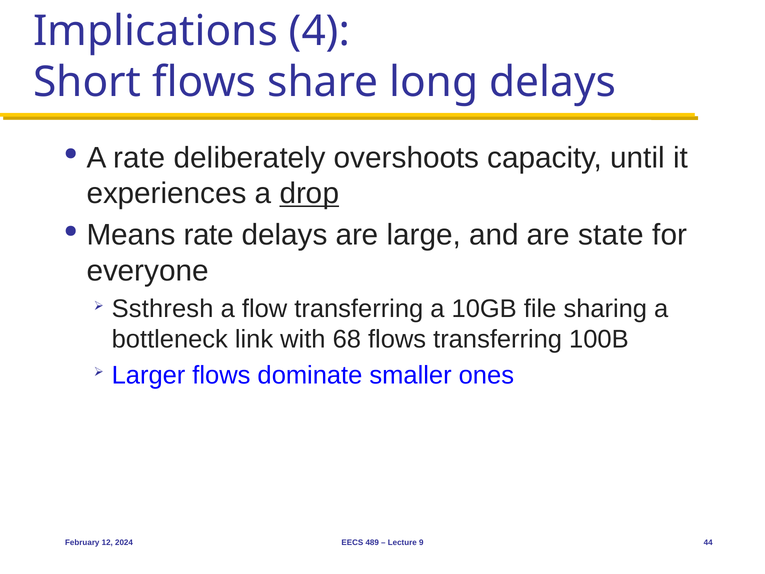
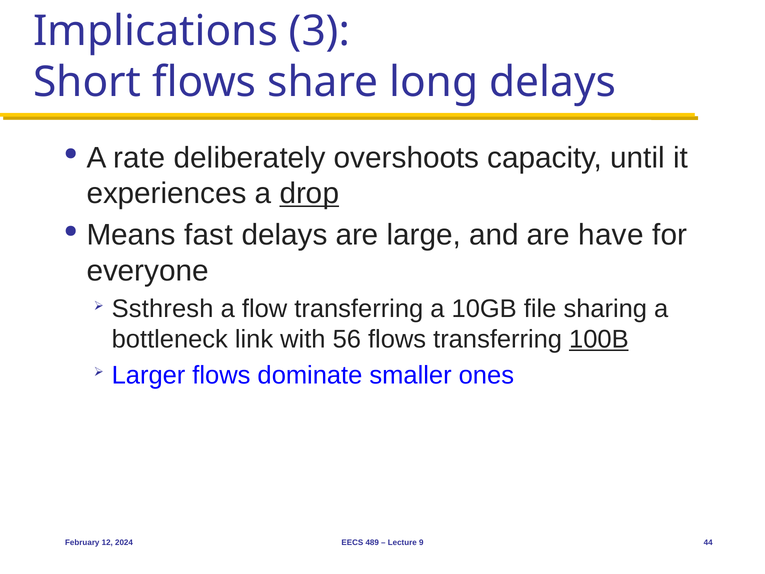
4: 4 -> 3
Means rate: rate -> fast
state: state -> have
68: 68 -> 56
100B underline: none -> present
